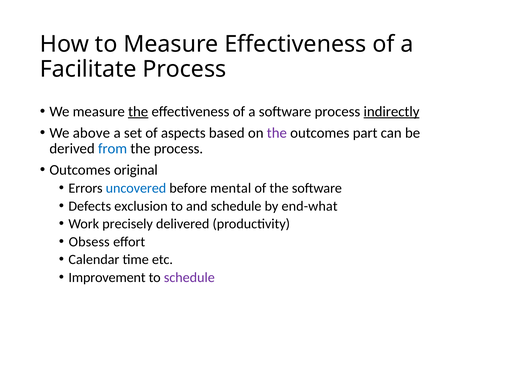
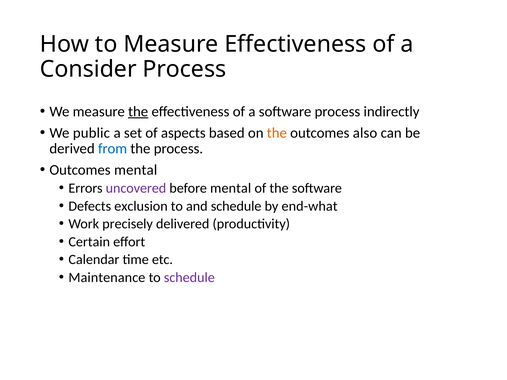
Facilitate: Facilitate -> Consider
indirectly underline: present -> none
above: above -> public
the at (277, 133) colour: purple -> orange
part: part -> also
Outcomes original: original -> mental
uncovered colour: blue -> purple
Obsess: Obsess -> Certain
Improvement: Improvement -> Maintenance
